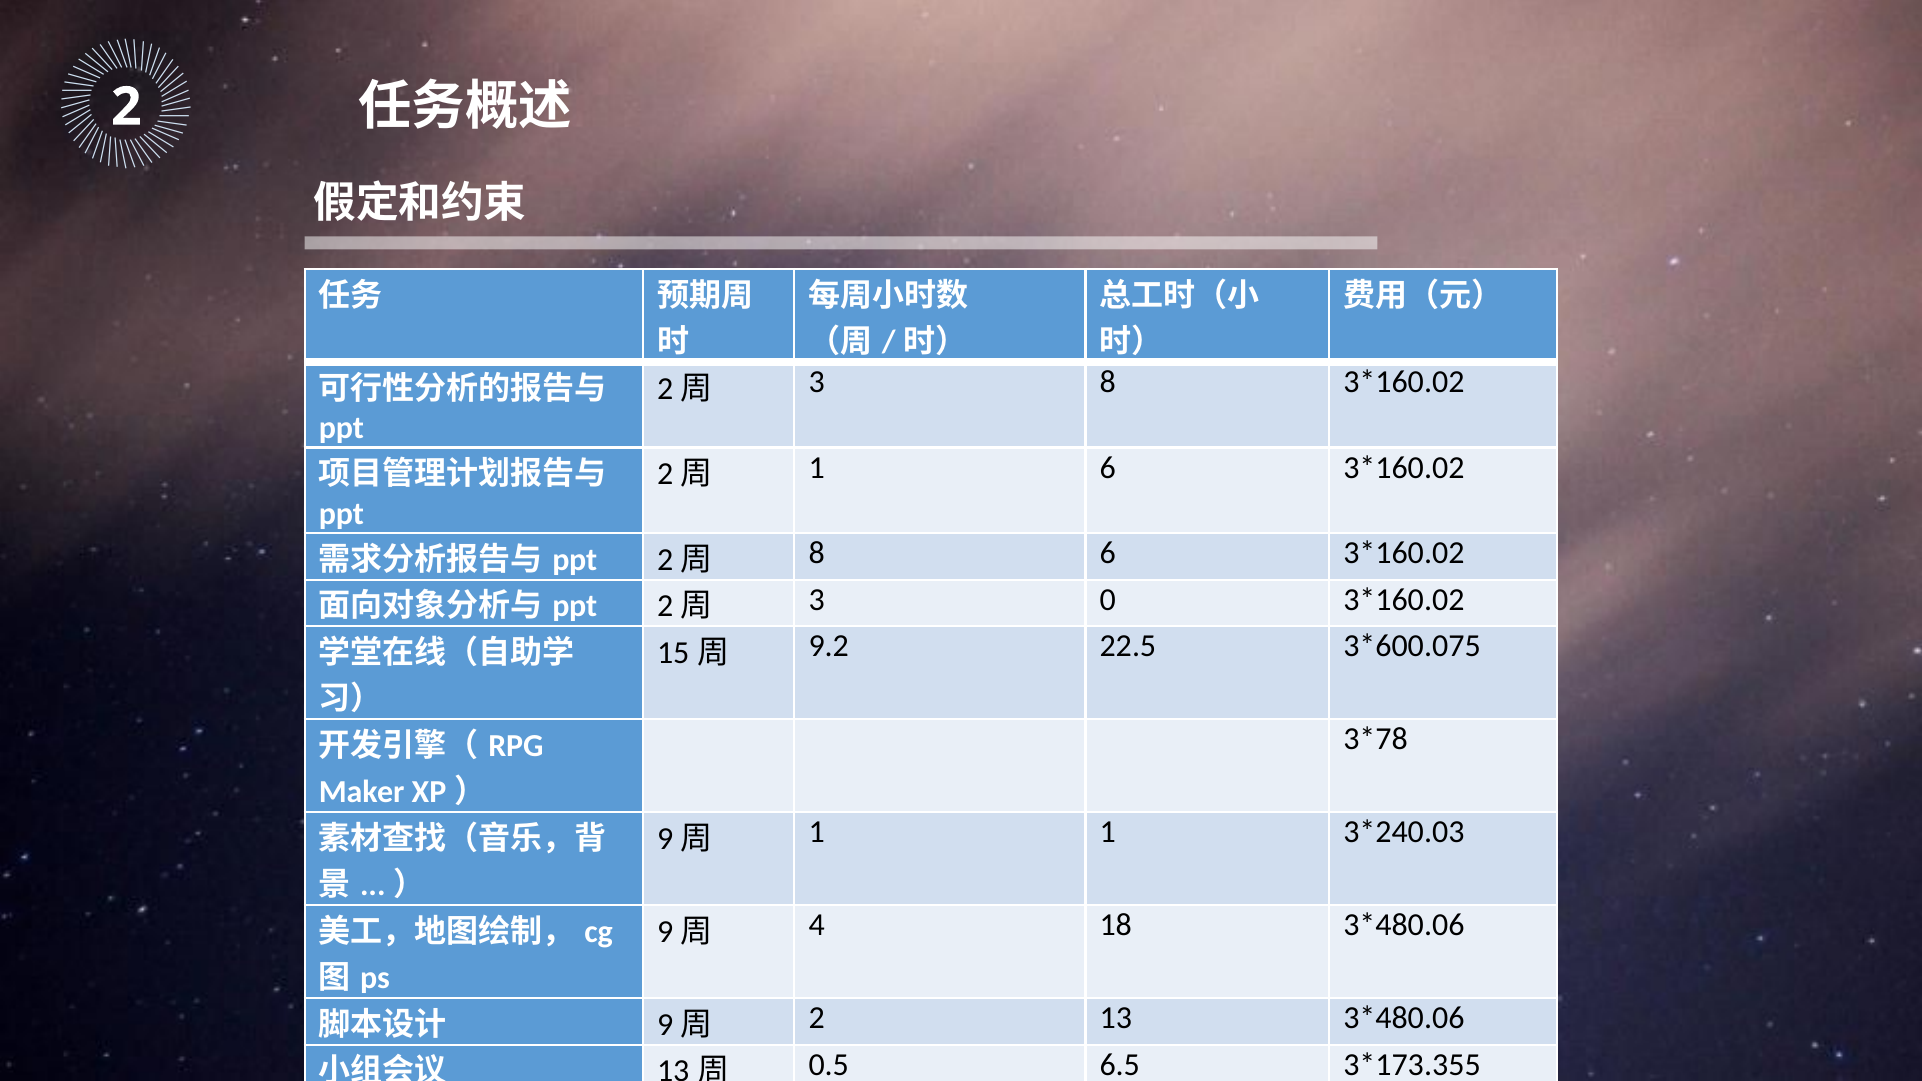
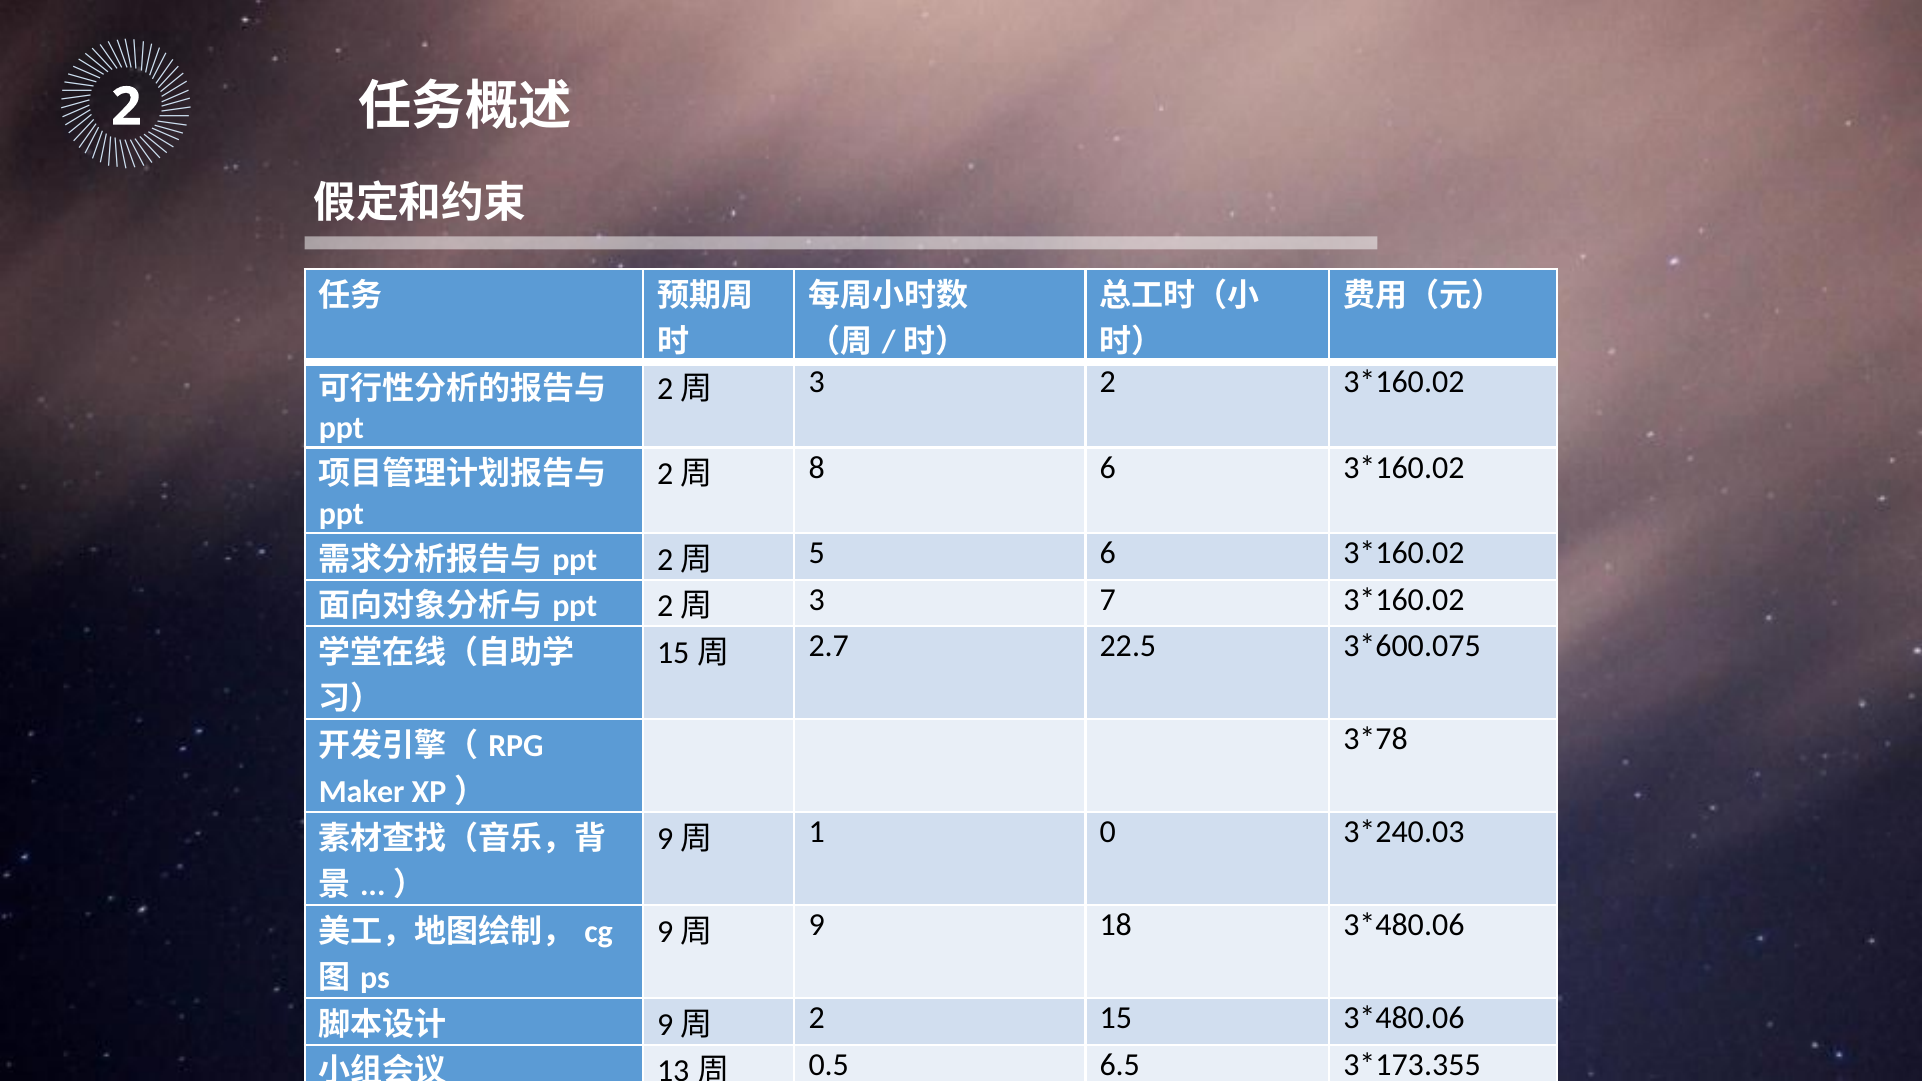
3 8: 8 -> 2
1 at (817, 468): 1 -> 8
8 at (817, 553): 8 -> 5
0: 0 -> 7
9.2: 9.2 -> 2.7
1 1: 1 -> 0
4: 4 -> 9
13: 13 -> 15
